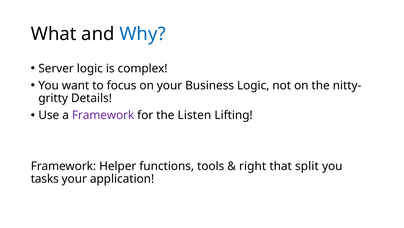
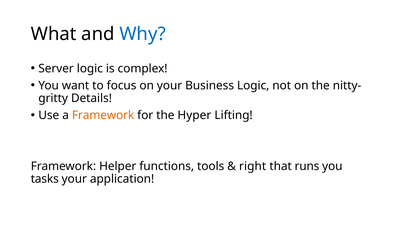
Framework at (103, 115) colour: purple -> orange
Listen: Listen -> Hyper
split: split -> runs
